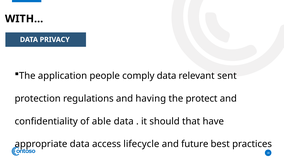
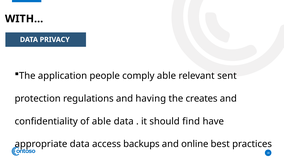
comply data: data -> able
protect: protect -> creates
that: that -> find
lifecycle: lifecycle -> backups
future: future -> online
